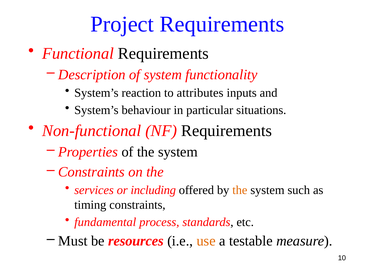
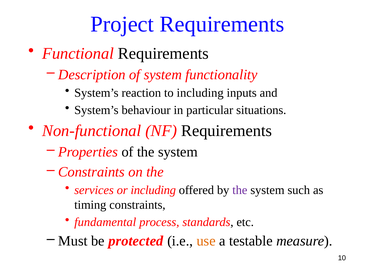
to attributes: attributes -> including
the at (240, 190) colour: orange -> purple
resources: resources -> protected
